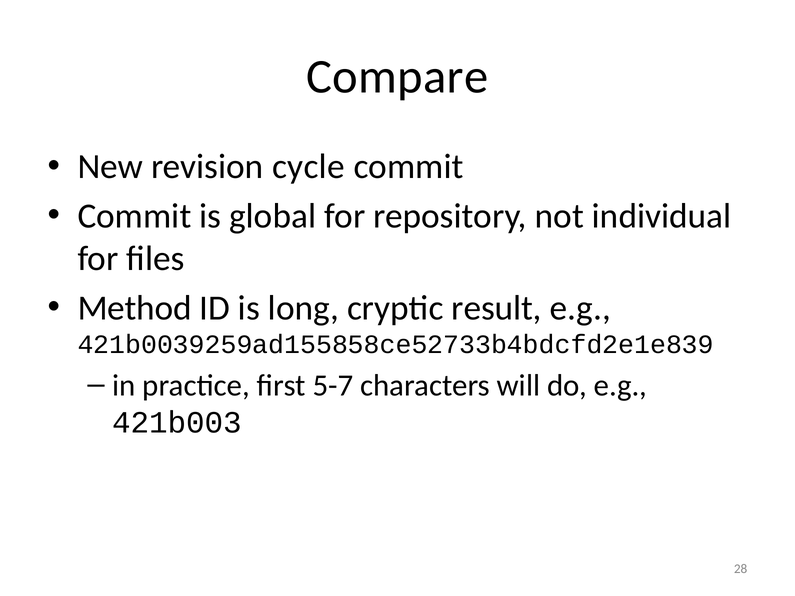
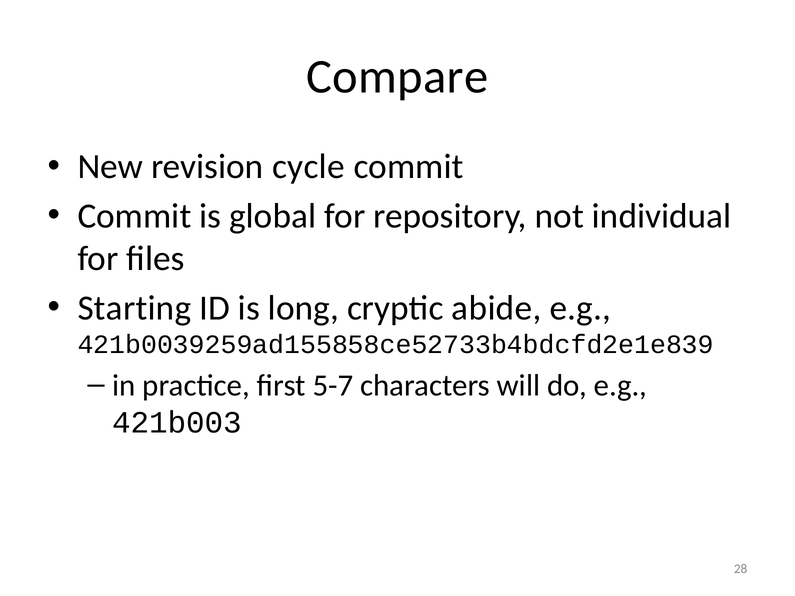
Method: Method -> Starting
result: result -> abide
